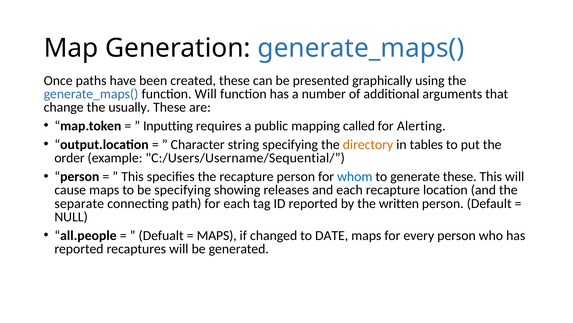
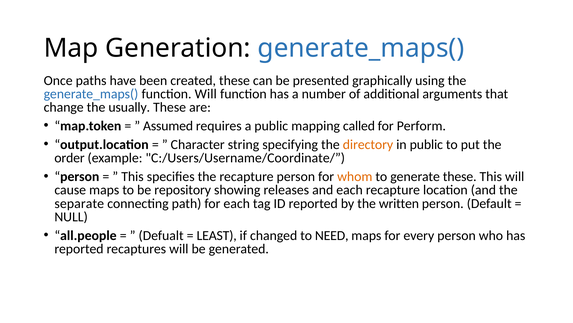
Inputting: Inputting -> Assumed
Alerting: Alerting -> Perform
in tables: tables -> public
C:/Users/Username/Sequential/: C:/Users/Username/Sequential/ -> C:/Users/Username/Coordinate/
whom colour: blue -> orange
be specifying: specifying -> repository
MAPS at (217, 235): MAPS -> LEAST
DATE: DATE -> NEED
